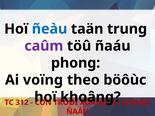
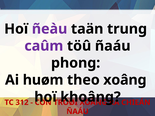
ñeàu colour: blue -> purple
voïng: voïng -> huøm
theo böôùc: böôùc -> xoâng
